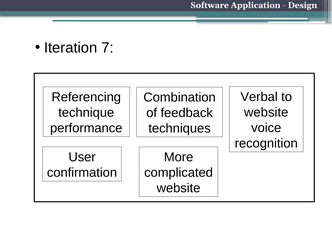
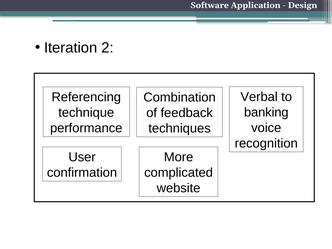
7: 7 -> 2
website at (266, 112): website -> banking
